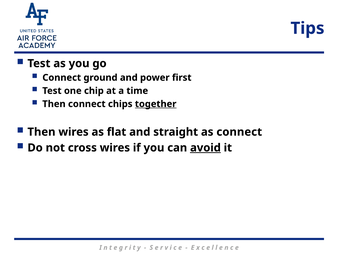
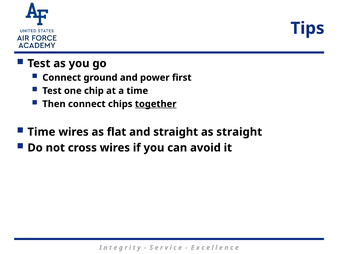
Then at (41, 132): Then -> Time
as connect: connect -> straight
avoid underline: present -> none
